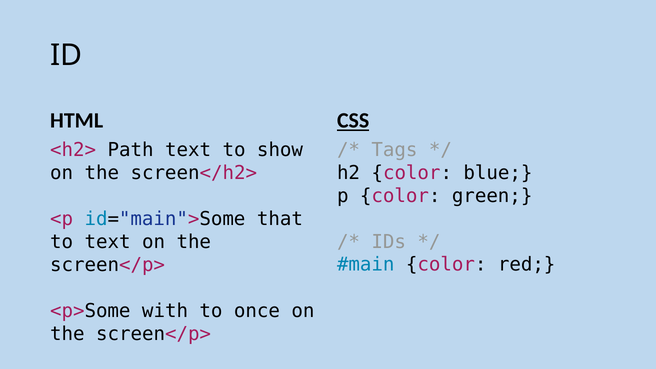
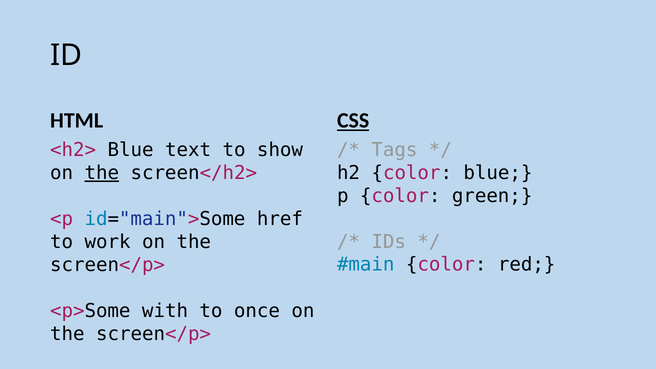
<h2> Path: Path -> Blue
the at (102, 173) underline: none -> present
that: that -> href
to text: text -> work
